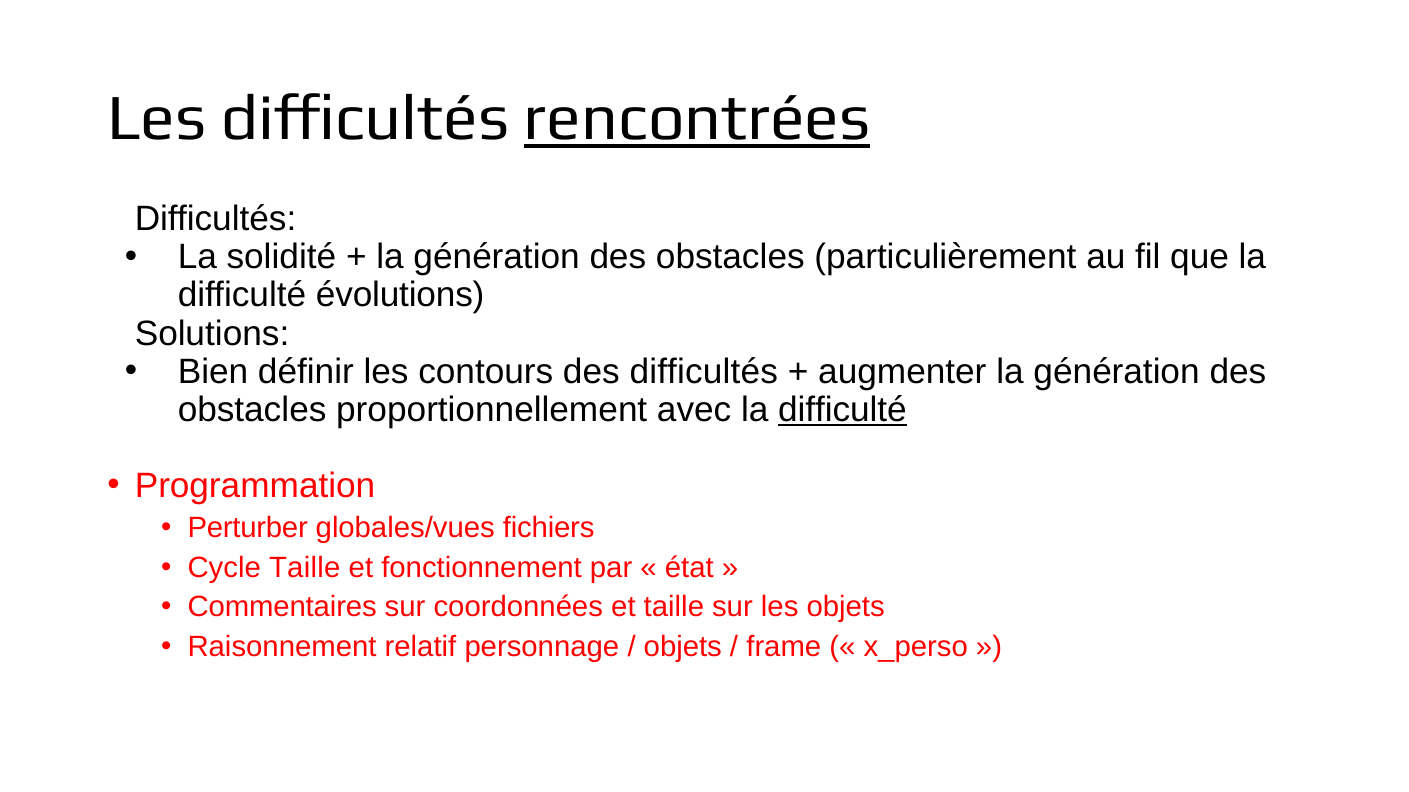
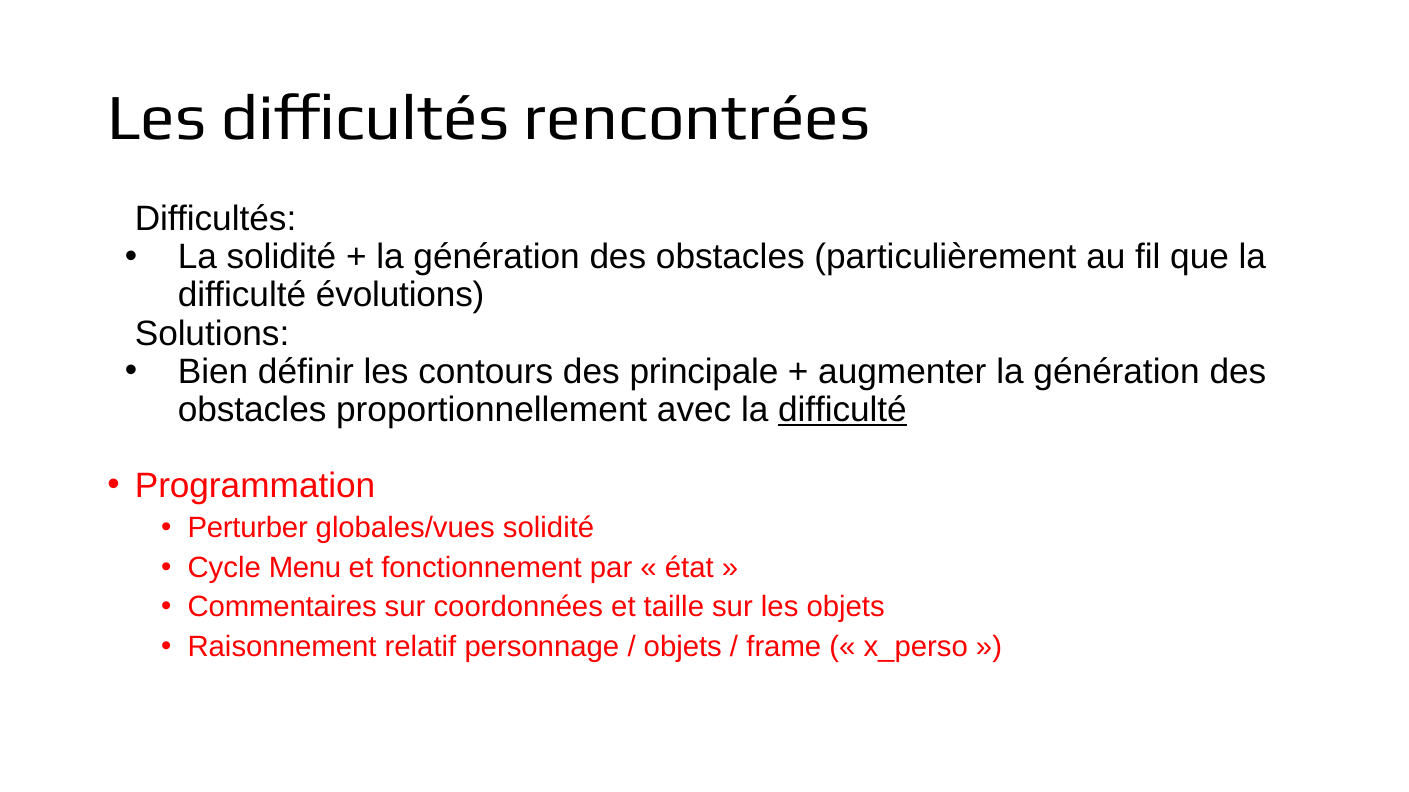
rencontrées underline: present -> none
des difficultés: difficultés -> principale
globales/vues fichiers: fichiers -> solidité
Cycle Taille: Taille -> Menu
